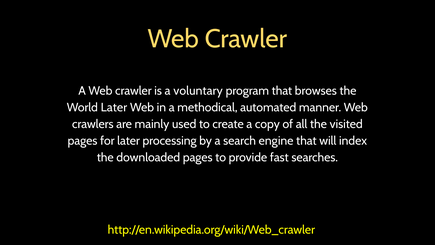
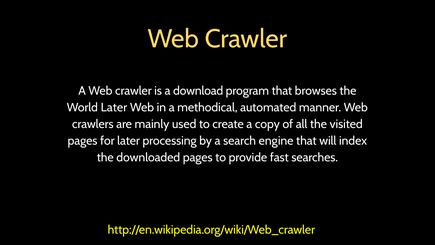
voluntary: voluntary -> download
